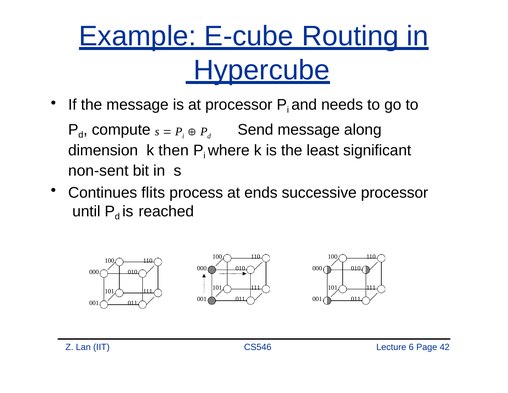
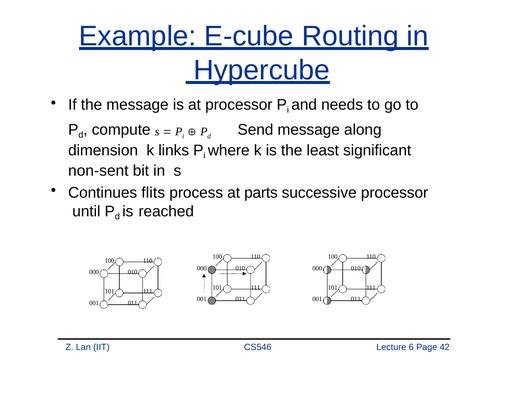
then: then -> links
ends: ends -> parts
